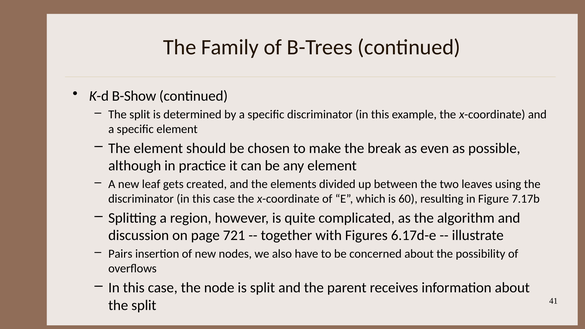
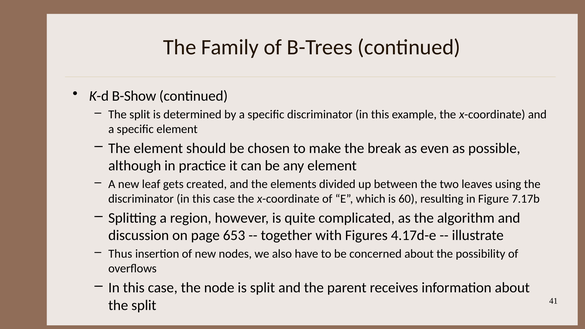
721: 721 -> 653
6.17d-e: 6.17d-e -> 4.17d-e
Pairs: Pairs -> Thus
